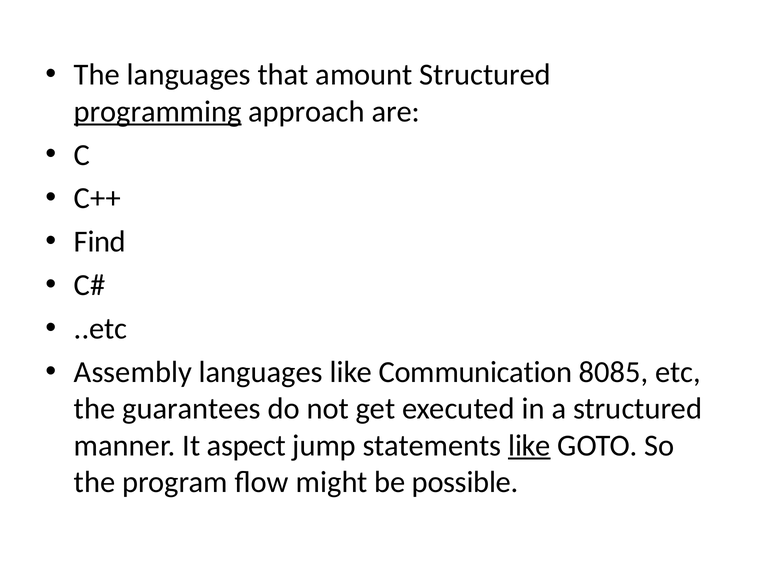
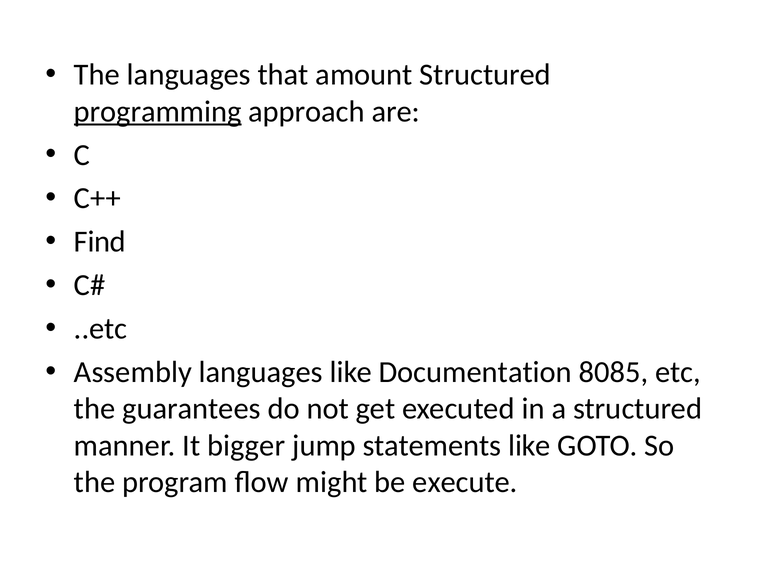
Communication: Communication -> Documentation
aspect: aspect -> bigger
like at (529, 445) underline: present -> none
possible: possible -> execute
